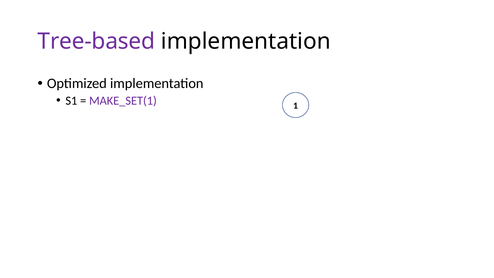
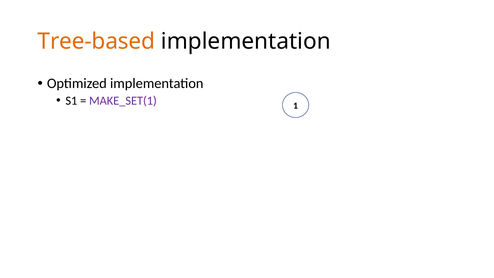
Tree-based colour: purple -> orange
